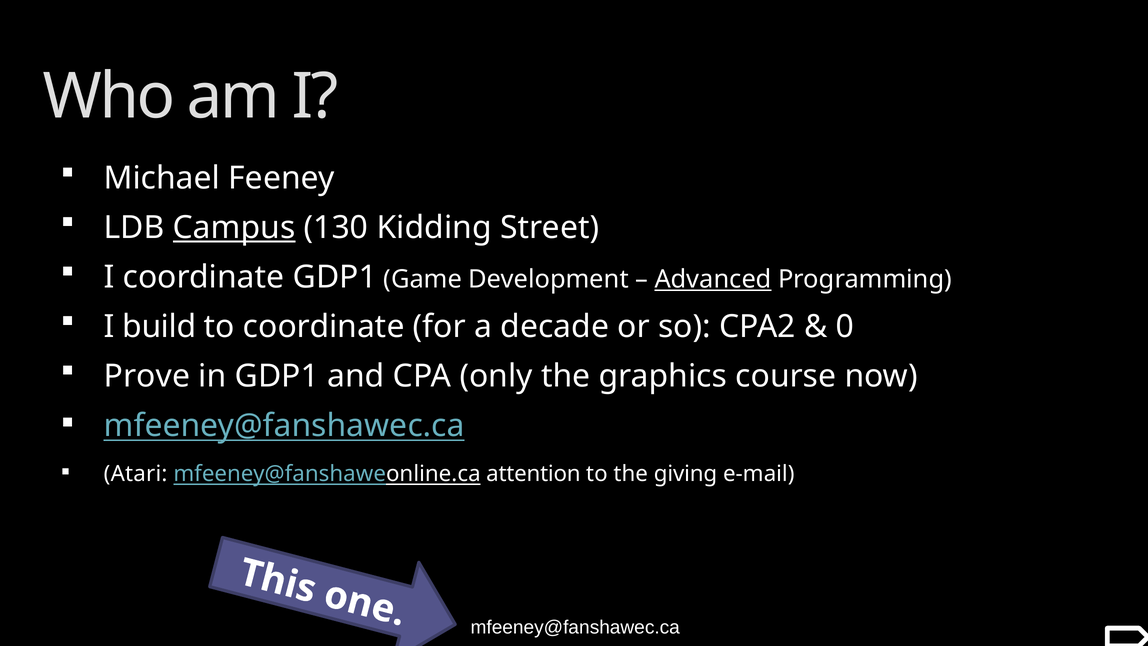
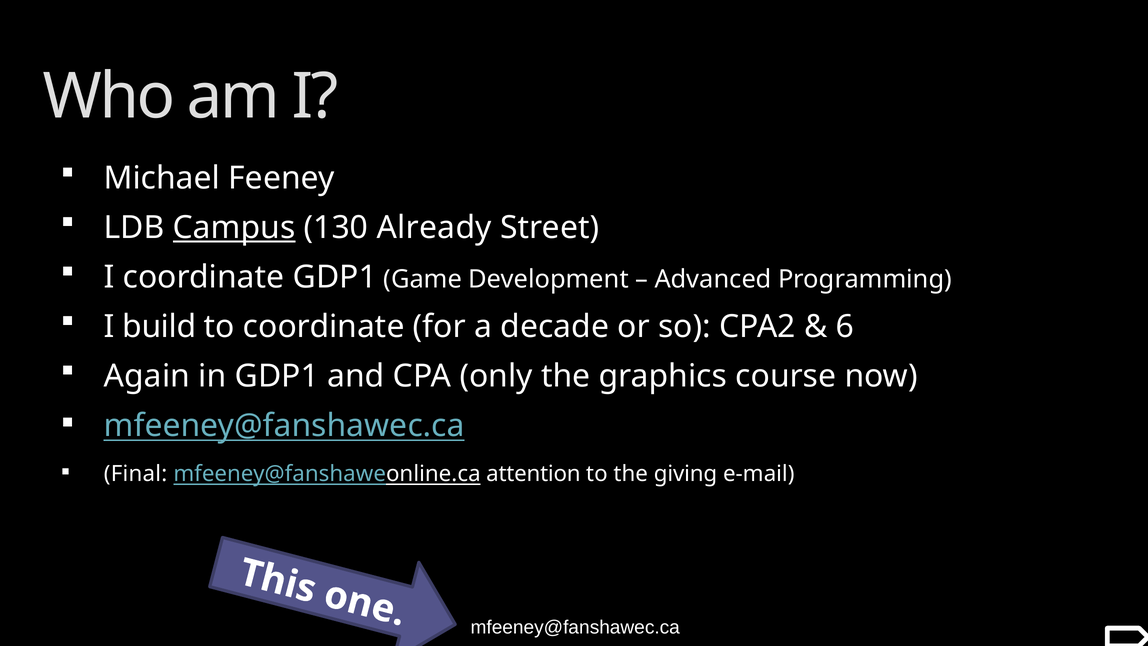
Kidding: Kidding -> Already
Advanced underline: present -> none
0: 0 -> 6
Prove: Prove -> Again
Atari: Atari -> Final
